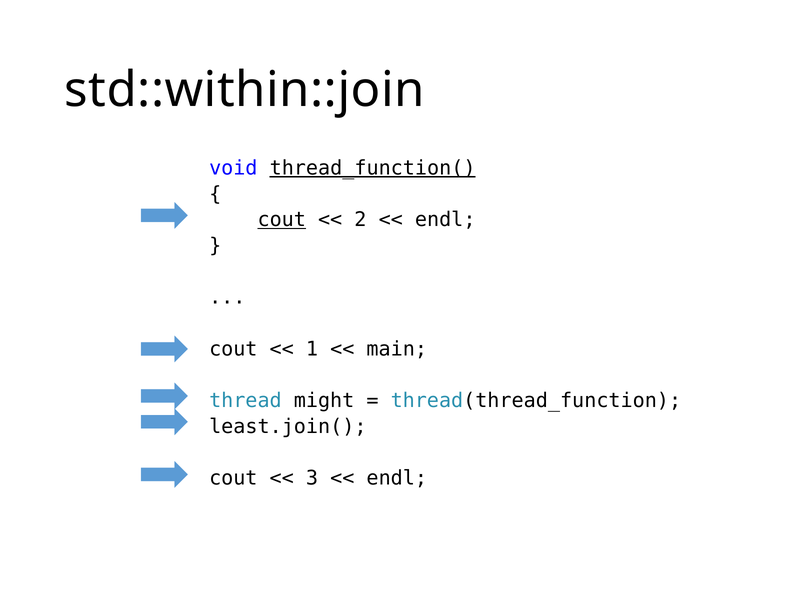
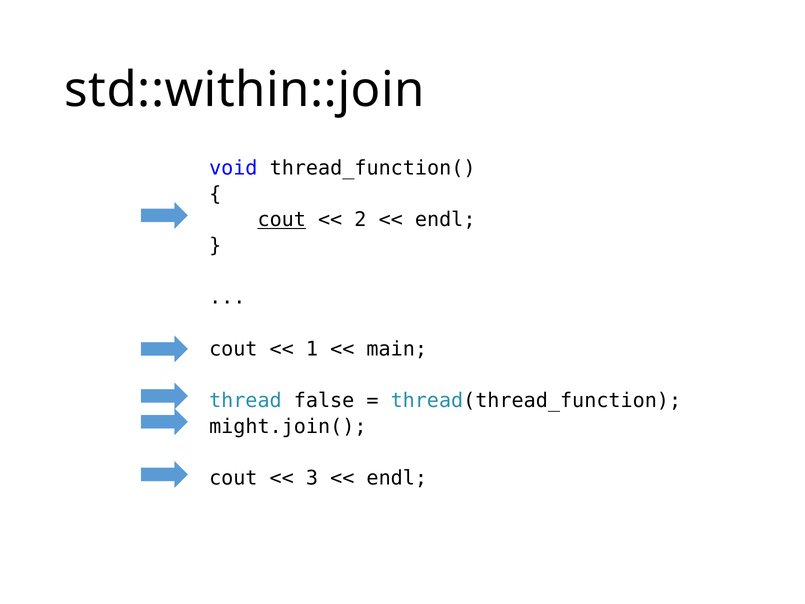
thread_function( underline: present -> none
might: might -> false
least.join(: least.join( -> might.join(
